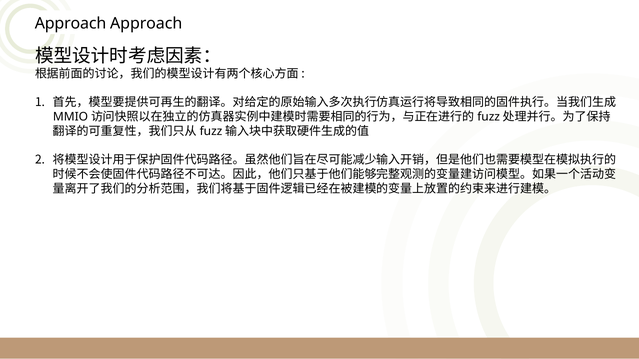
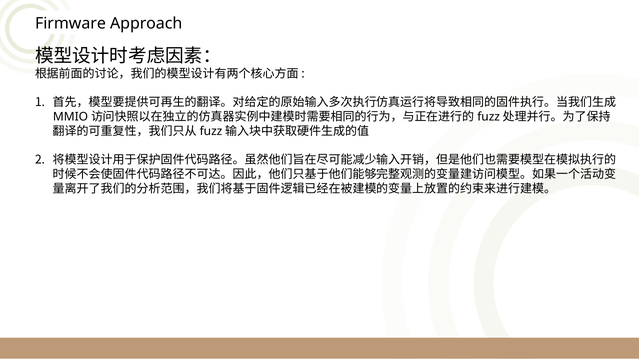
Approach at (71, 23): Approach -> Firmware
